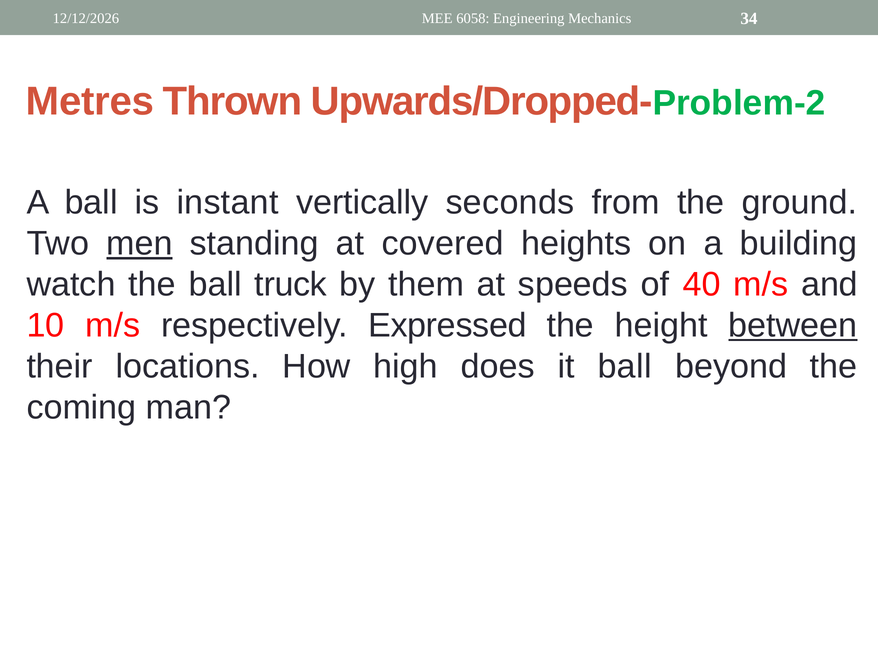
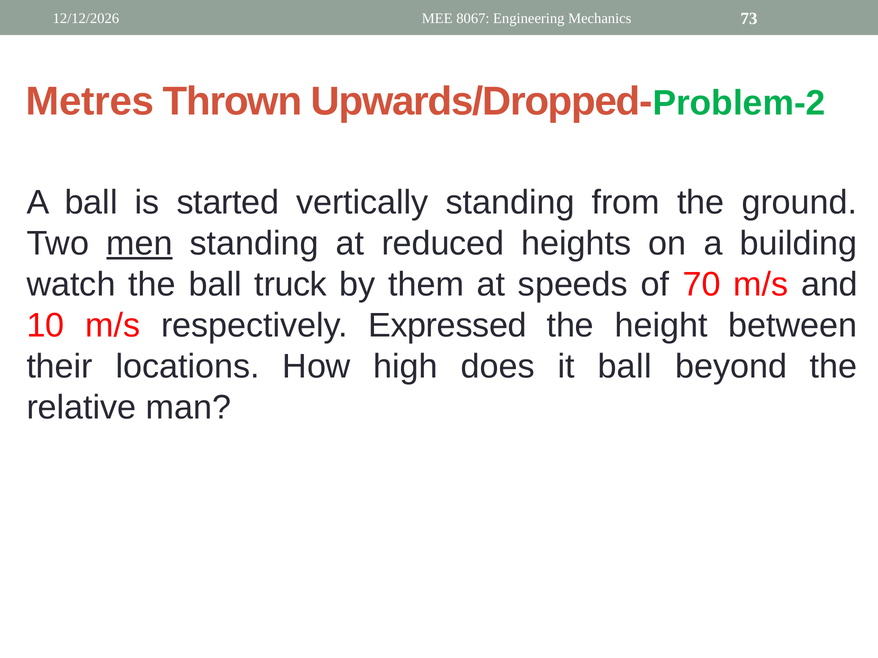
6058: 6058 -> 8067
34: 34 -> 73
instant: instant -> started
vertically seconds: seconds -> standing
covered: covered -> reduced
40: 40 -> 70
between underline: present -> none
coming: coming -> relative
